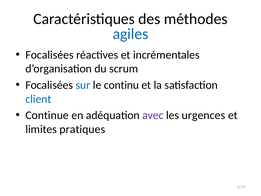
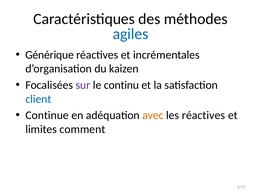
Focalisées at (50, 55): Focalisées -> Générique
scrum: scrum -> kaizen
sur colour: blue -> purple
avec colour: purple -> orange
les urgences: urgences -> réactives
pratiques: pratiques -> comment
